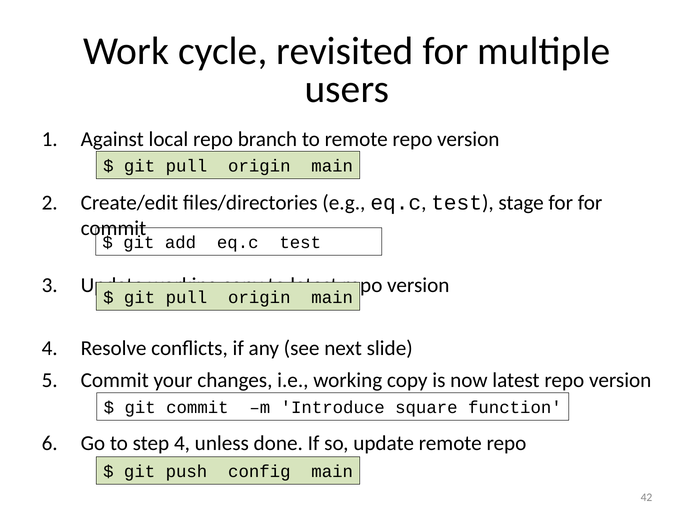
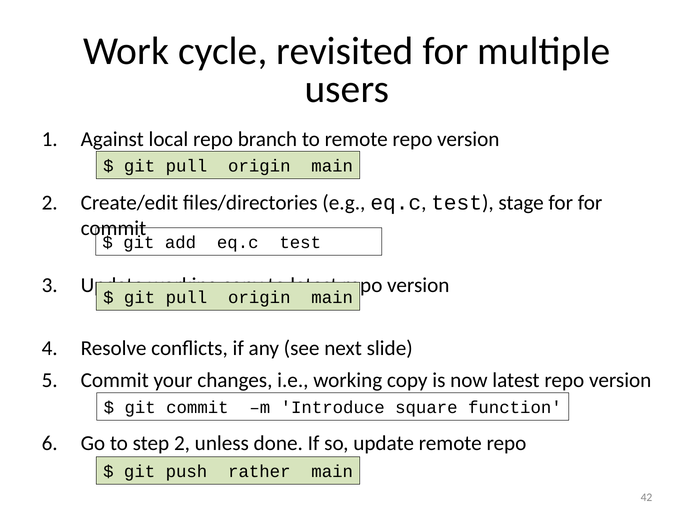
step 4: 4 -> 2
config: config -> rather
